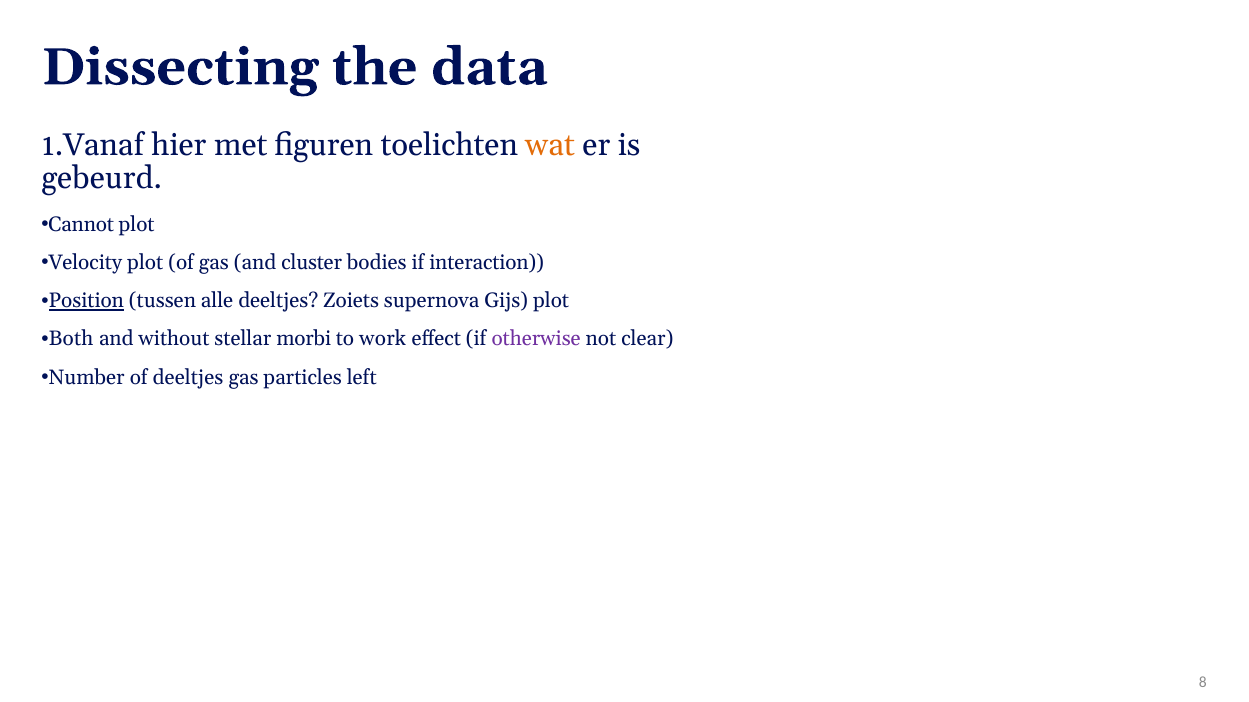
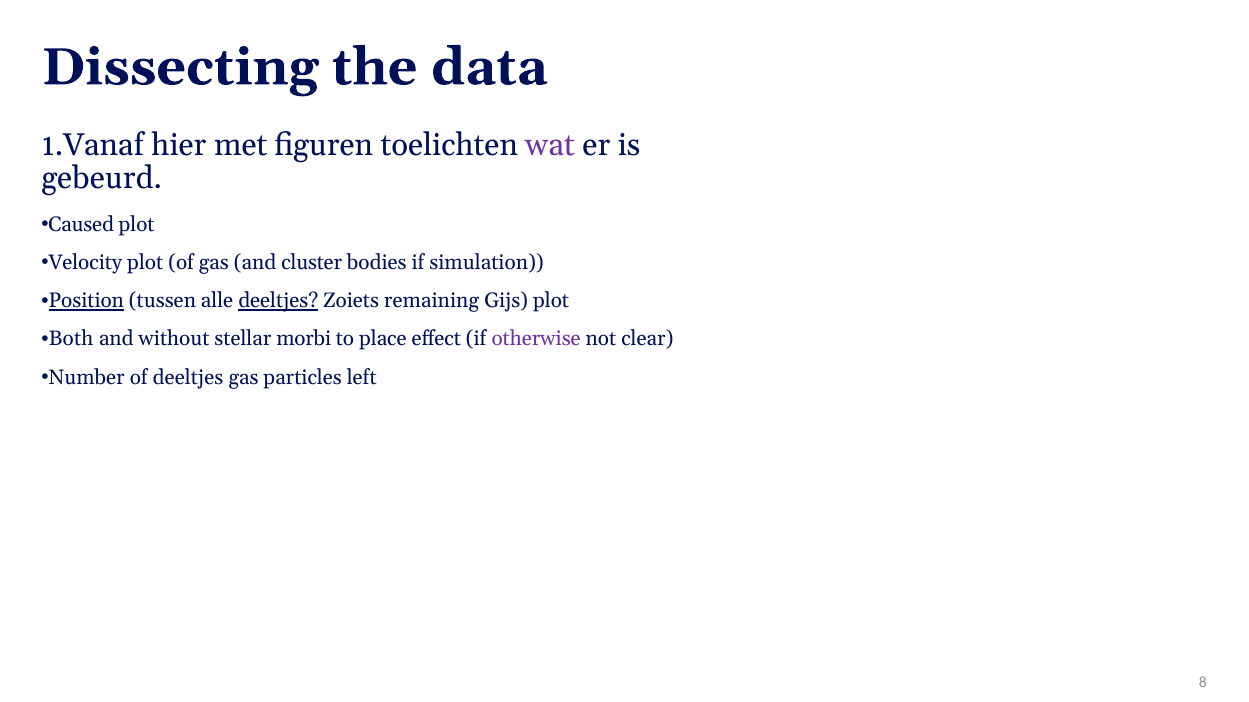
wat colour: orange -> purple
Cannot: Cannot -> Caused
interaction: interaction -> simulation
deeltjes at (278, 301) underline: none -> present
supernova: supernova -> remaining
work: work -> place
